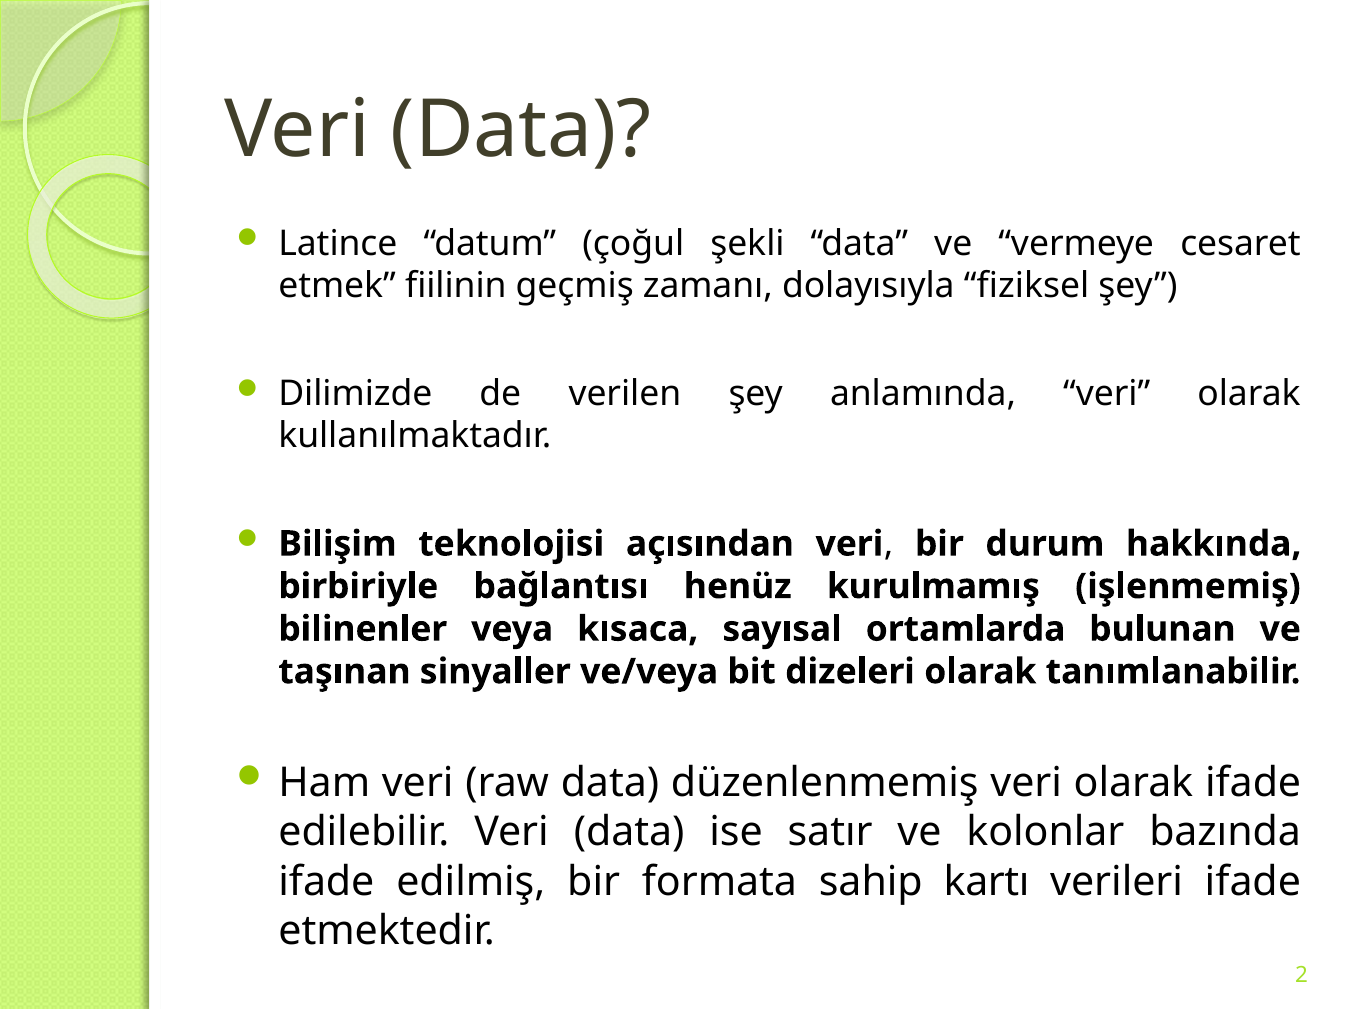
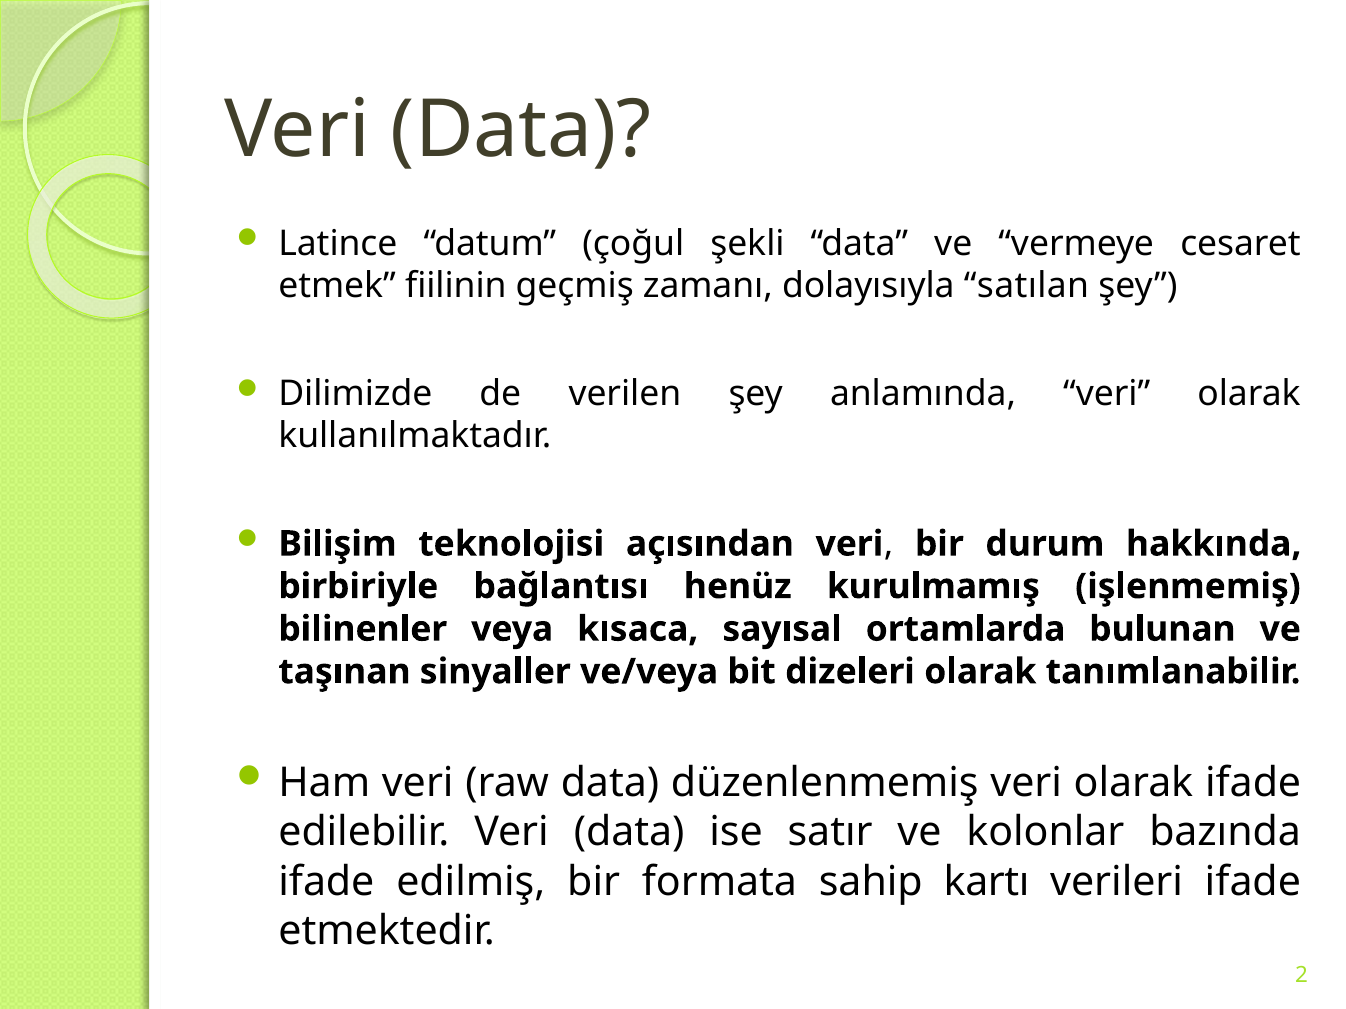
fiziksel: fiziksel -> satılan
